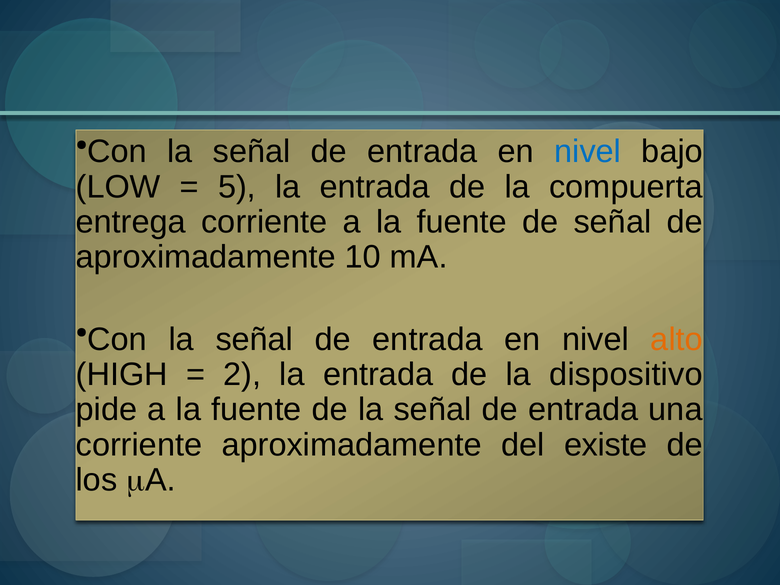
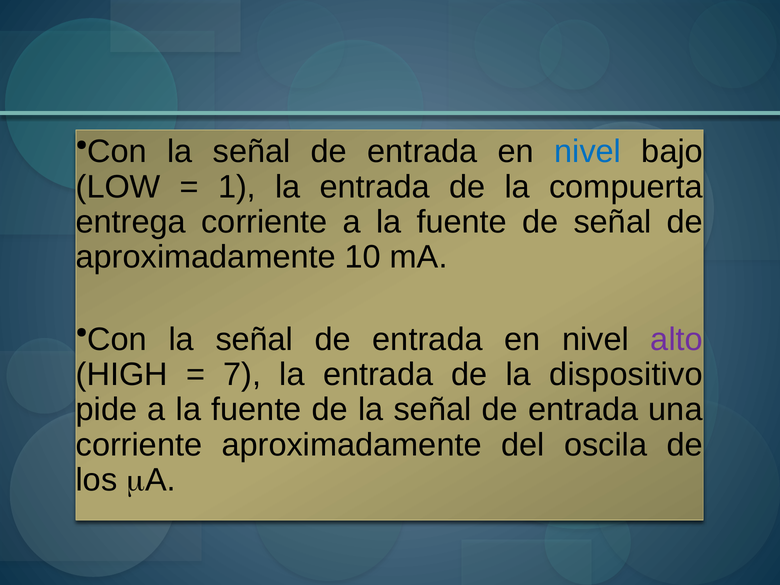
5: 5 -> 1
alto colour: orange -> purple
2: 2 -> 7
existe: existe -> oscila
